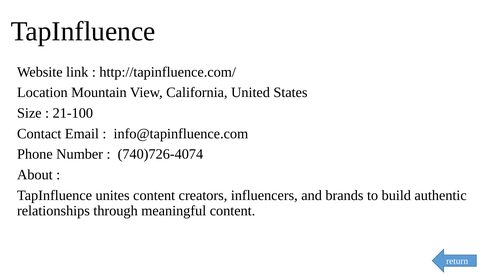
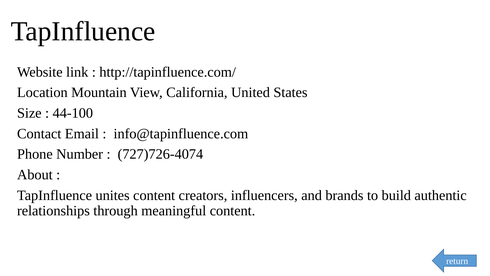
21-100: 21-100 -> 44-100
740)726-4074: 740)726-4074 -> 727)726-4074
